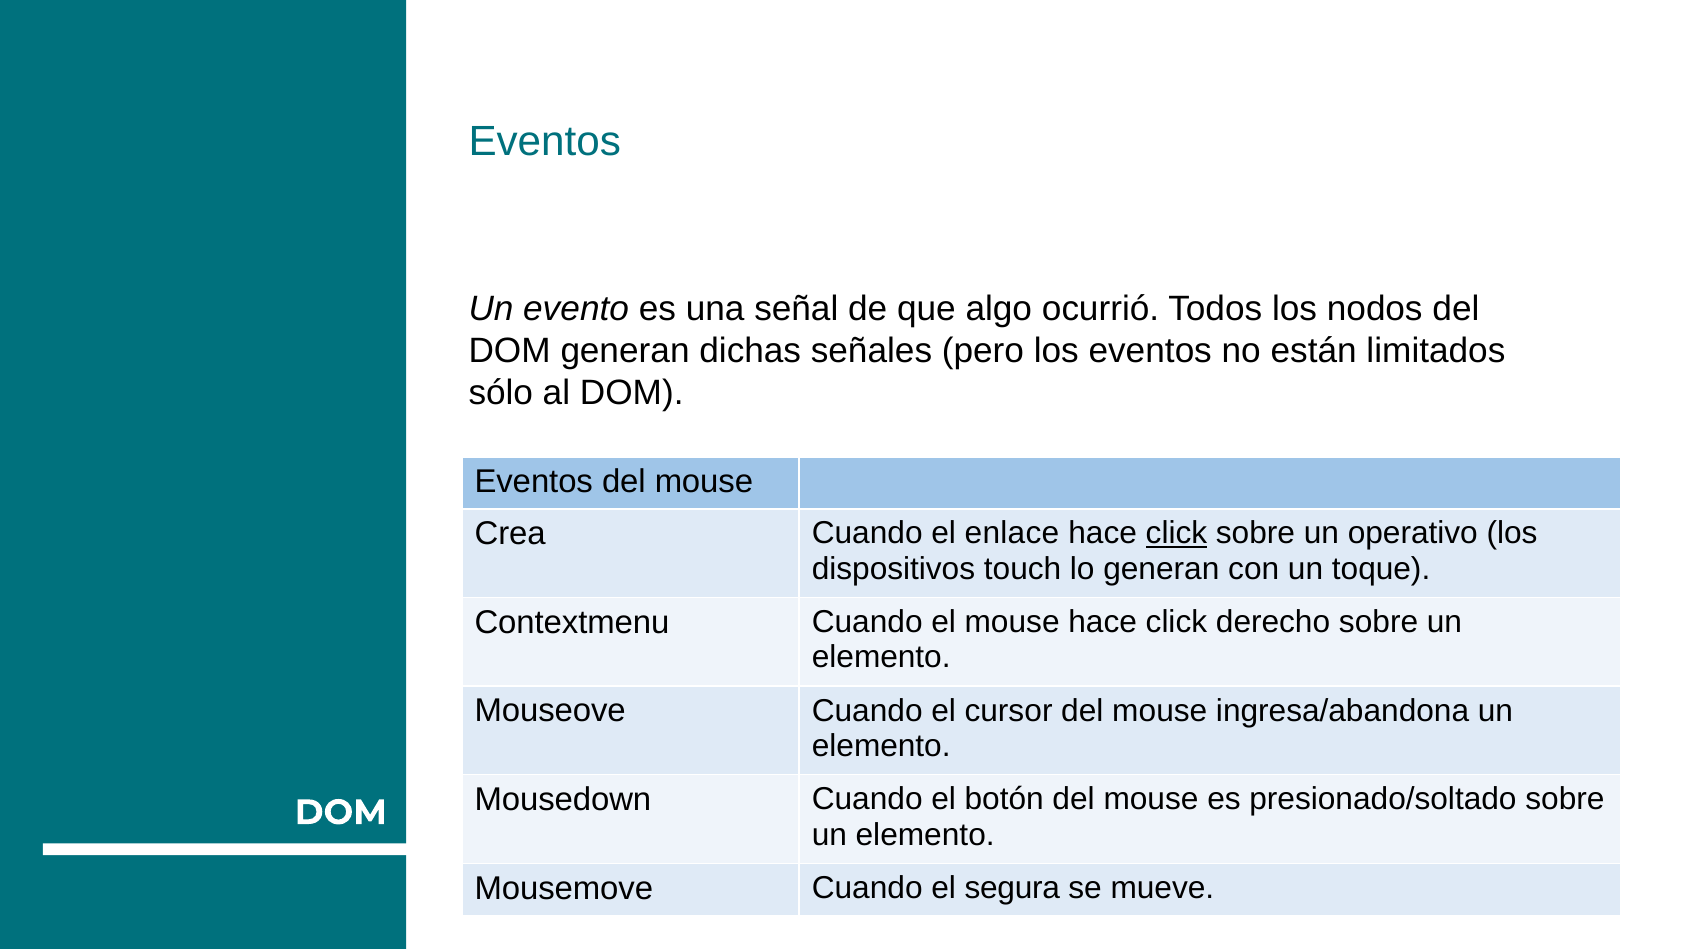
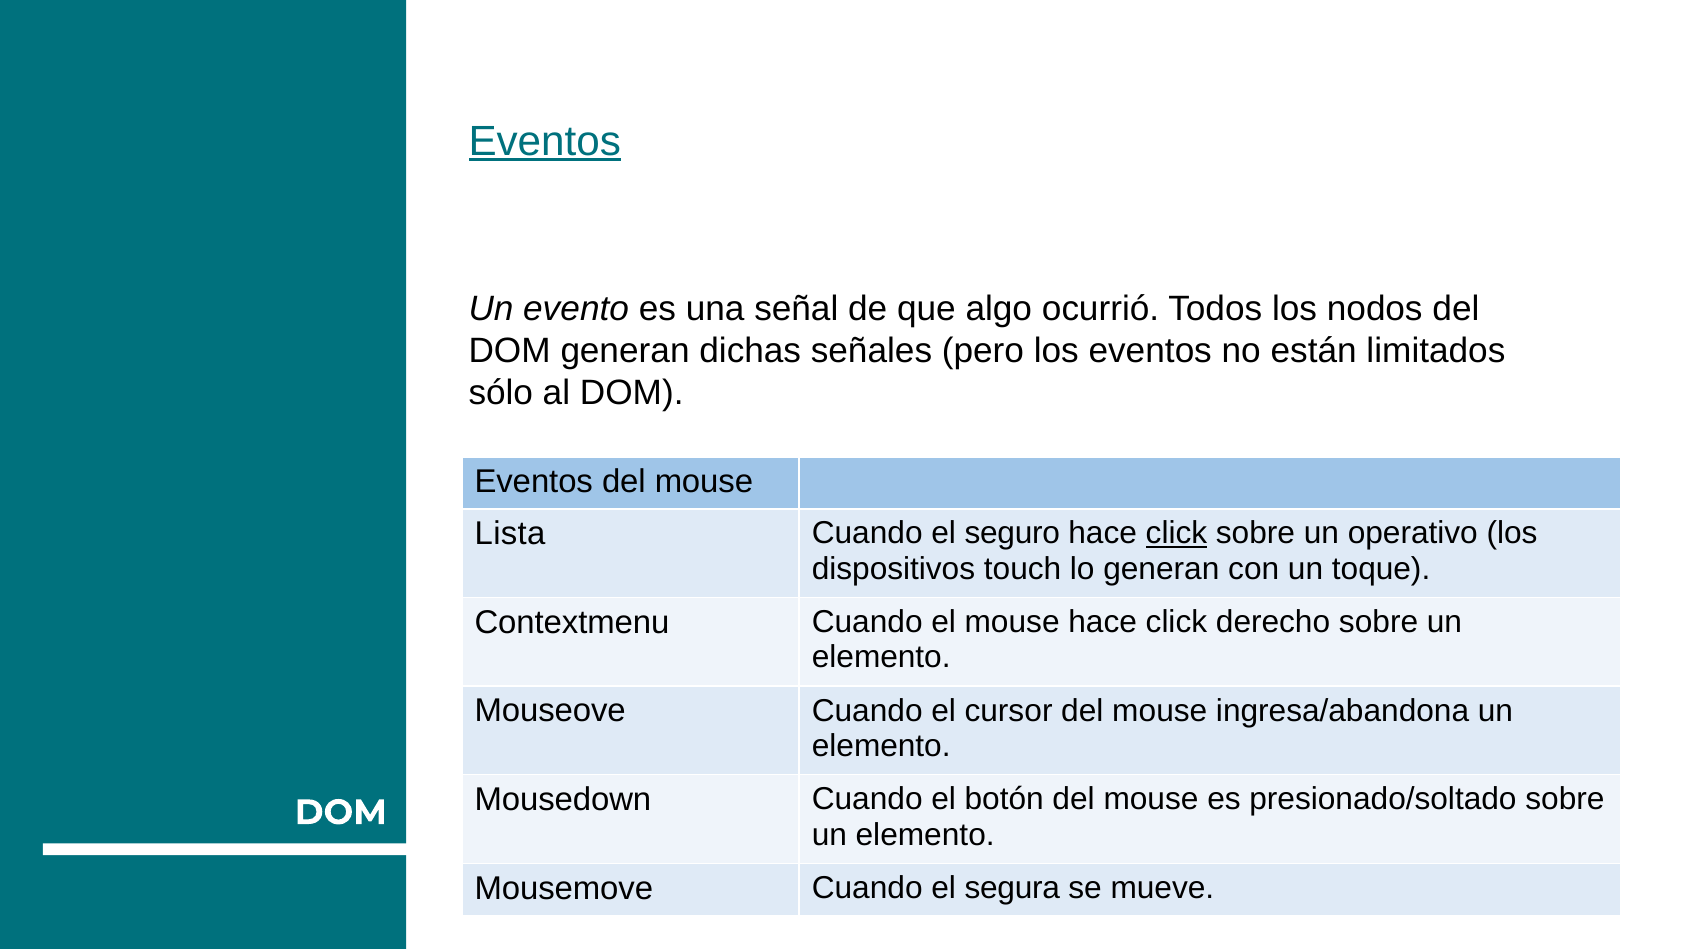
Eventos at (545, 141) underline: none -> present
Crea: Crea -> Lista
enlace: enlace -> seguro
